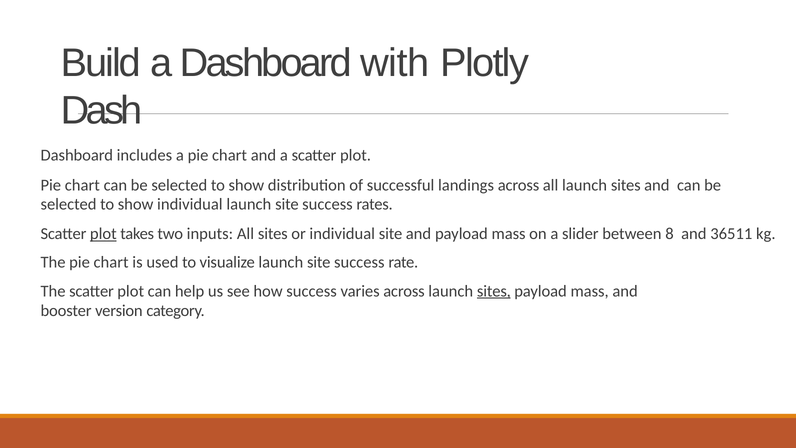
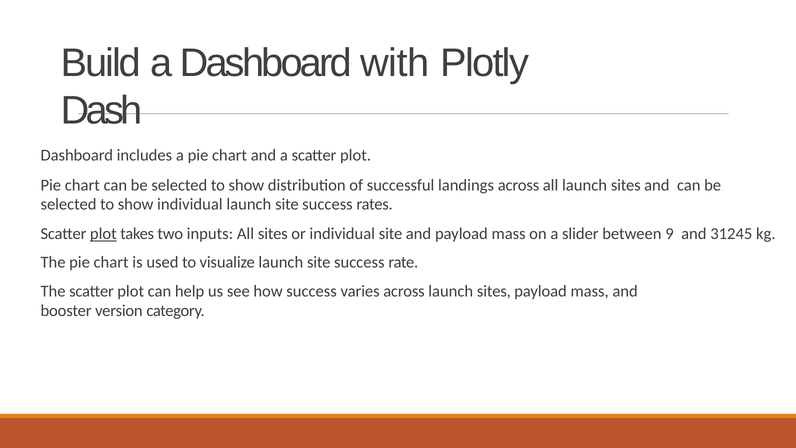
8: 8 -> 9
36511: 36511 -> 31245
sites at (494, 291) underline: present -> none
